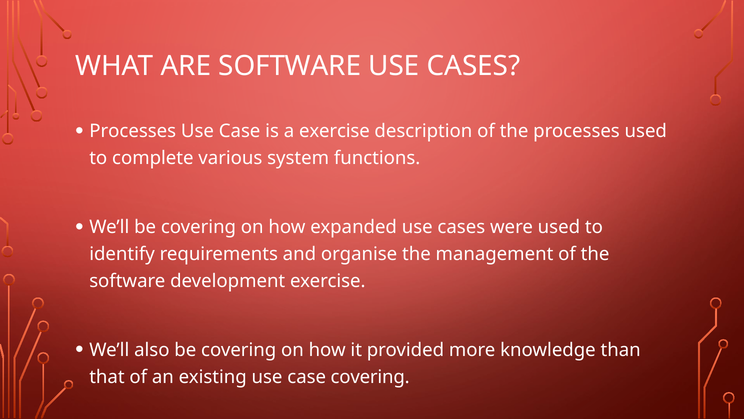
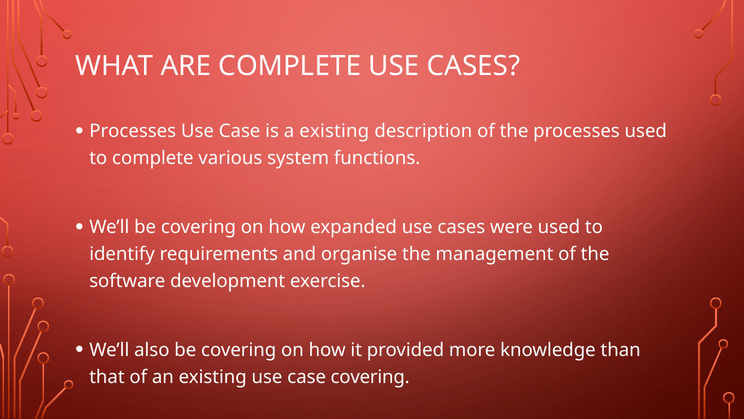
ARE SOFTWARE: SOFTWARE -> COMPLETE
a exercise: exercise -> existing
